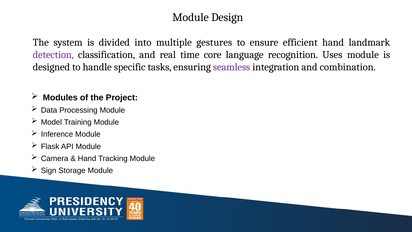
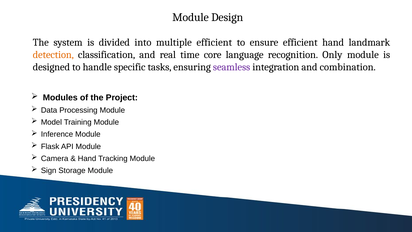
multiple gestures: gestures -> efficient
detection colour: purple -> orange
Uses: Uses -> Only
